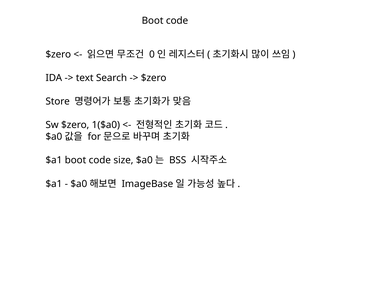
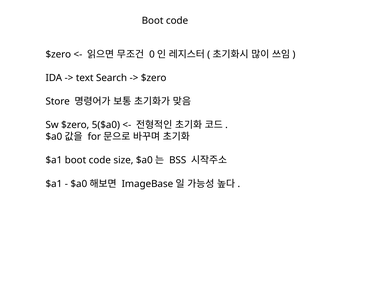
1($a0: 1($a0 -> 5($a0
